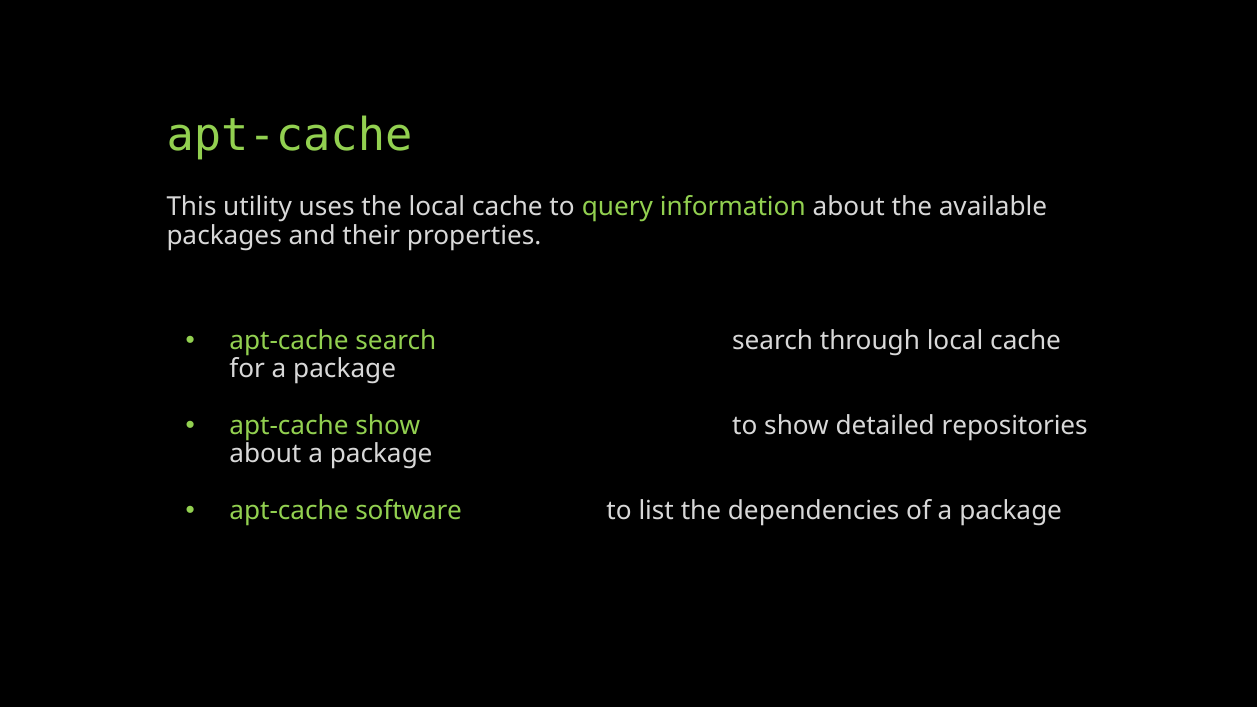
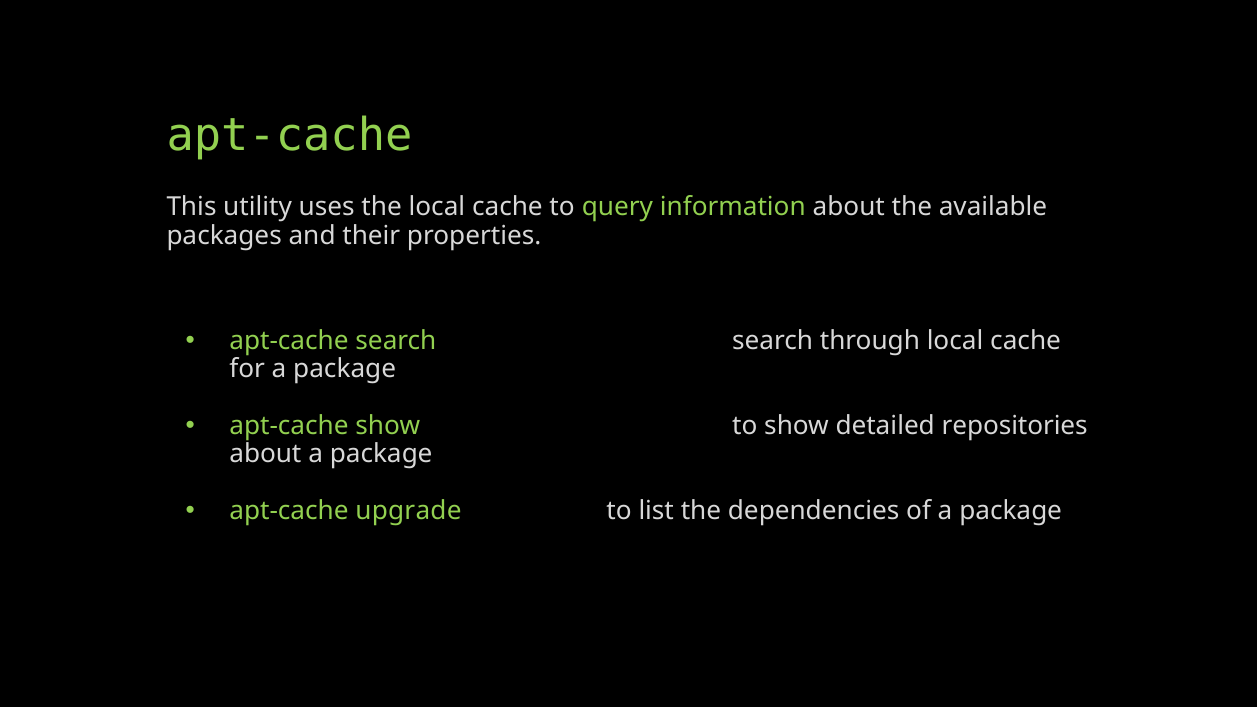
software: software -> upgrade
